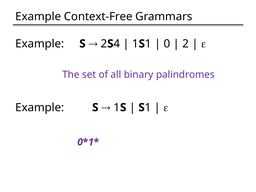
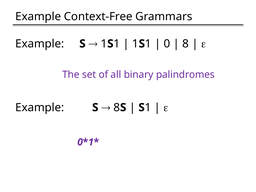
2 at (104, 44): 2 -> 1
4 at (117, 44): 4 -> 1
2 at (186, 44): 2 -> 8
1 at (117, 107): 1 -> 8
